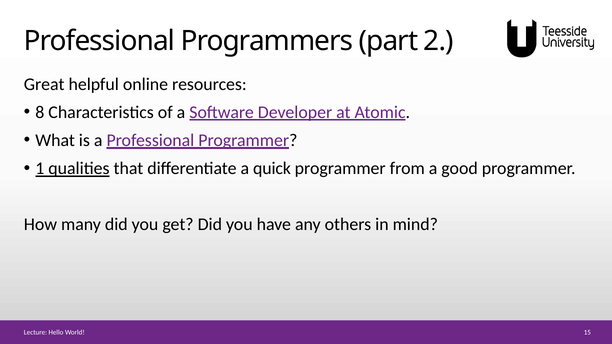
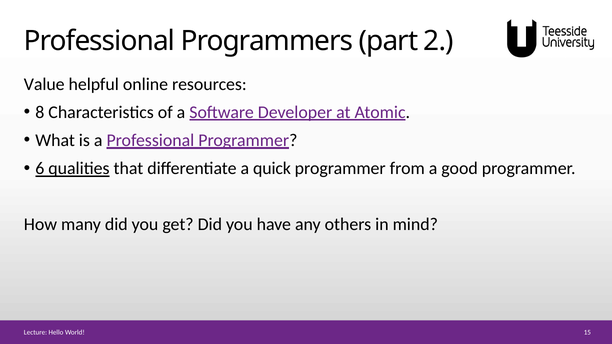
Great: Great -> Value
1: 1 -> 6
